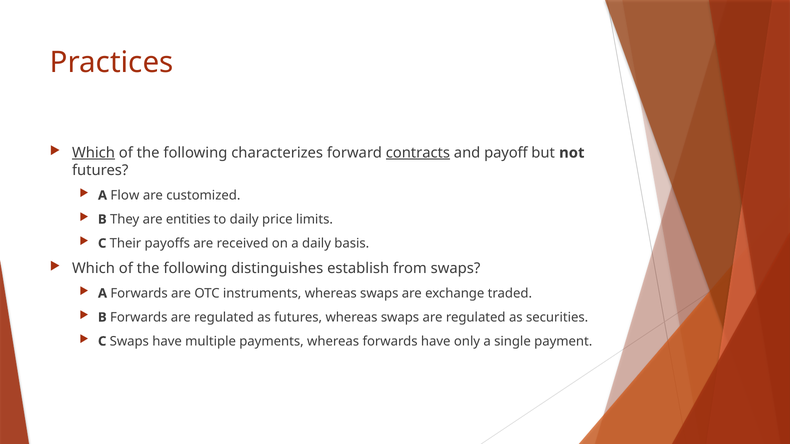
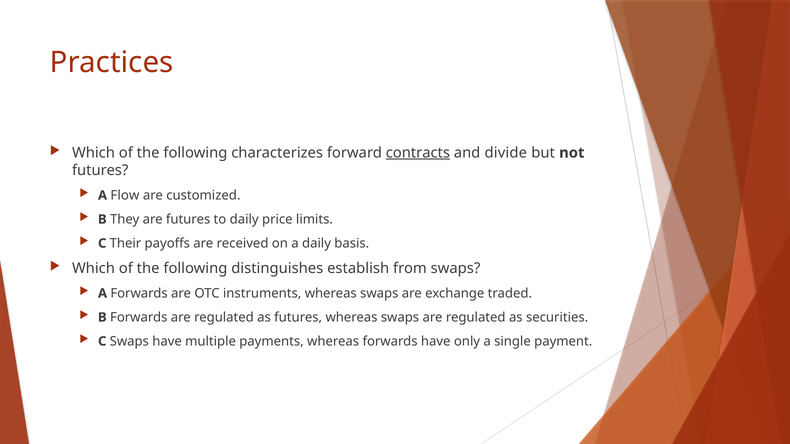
Which at (93, 153) underline: present -> none
payoff: payoff -> divide
are entities: entities -> futures
